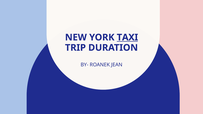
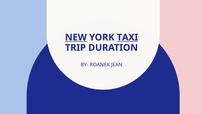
NEW underline: none -> present
